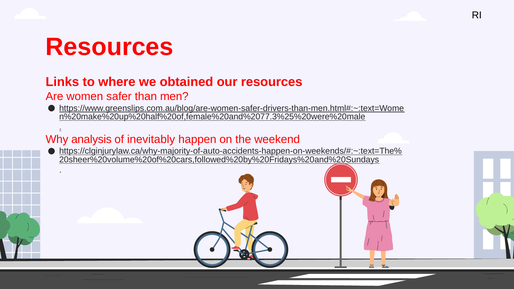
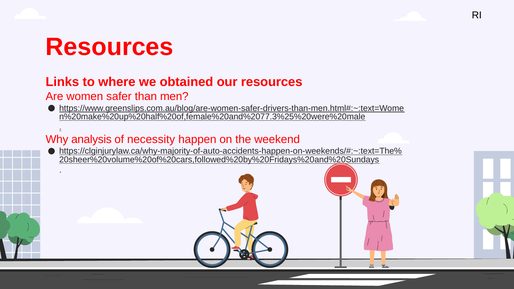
inevitably: inevitably -> necessity
